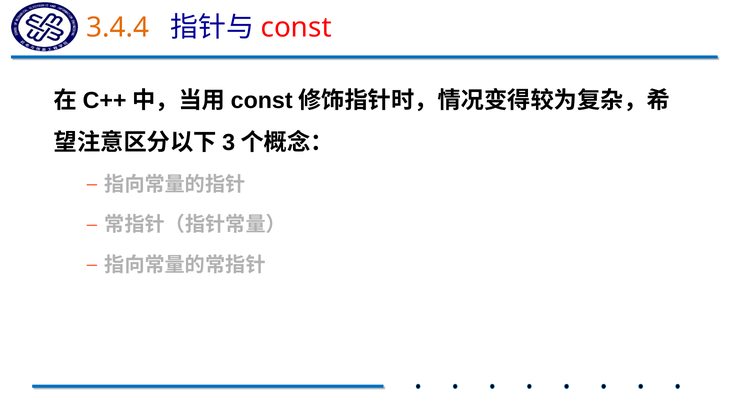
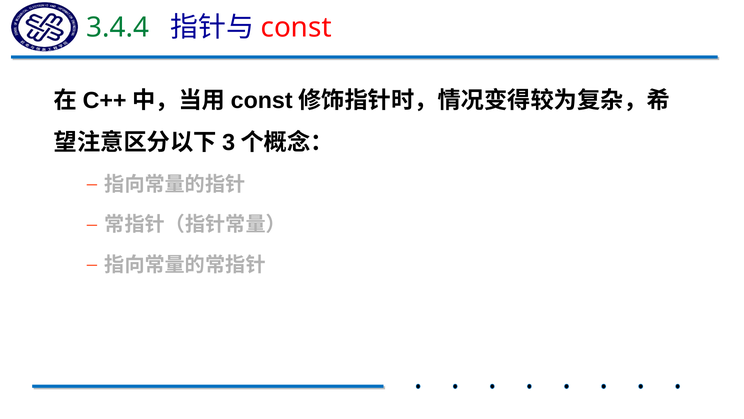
3.4.4 colour: orange -> green
